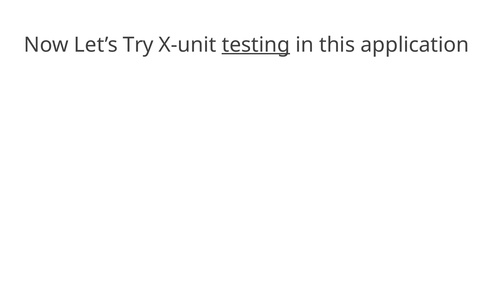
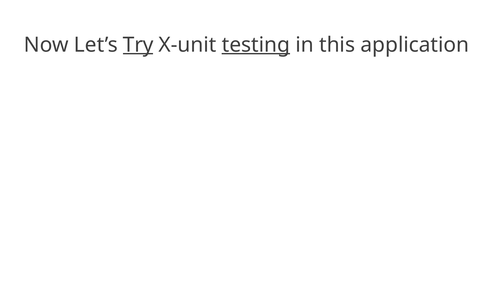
Try underline: none -> present
